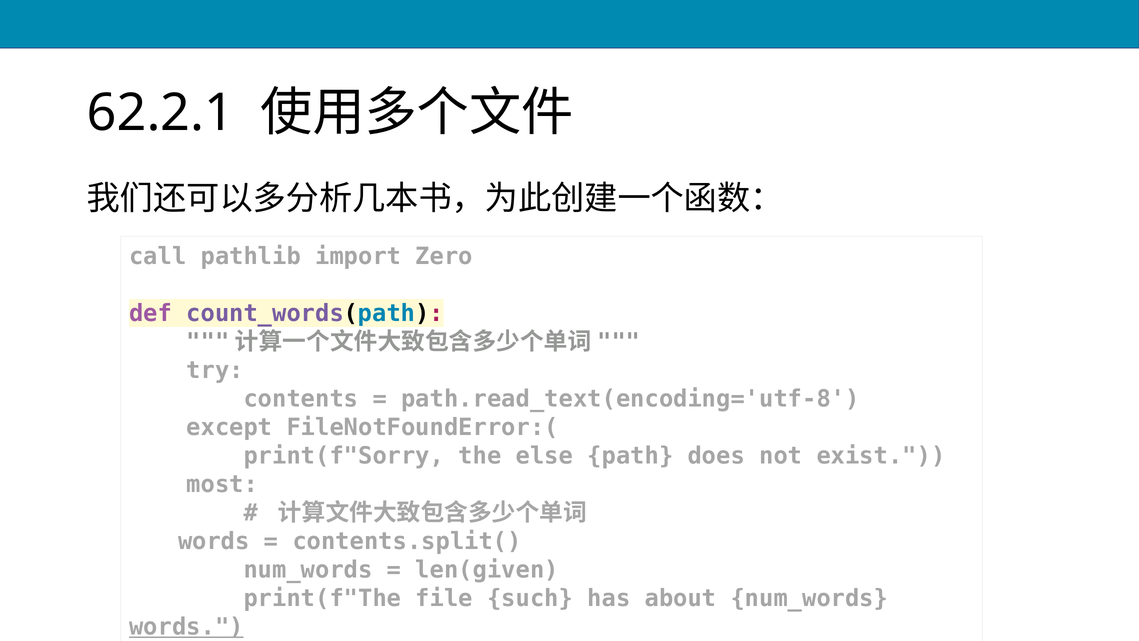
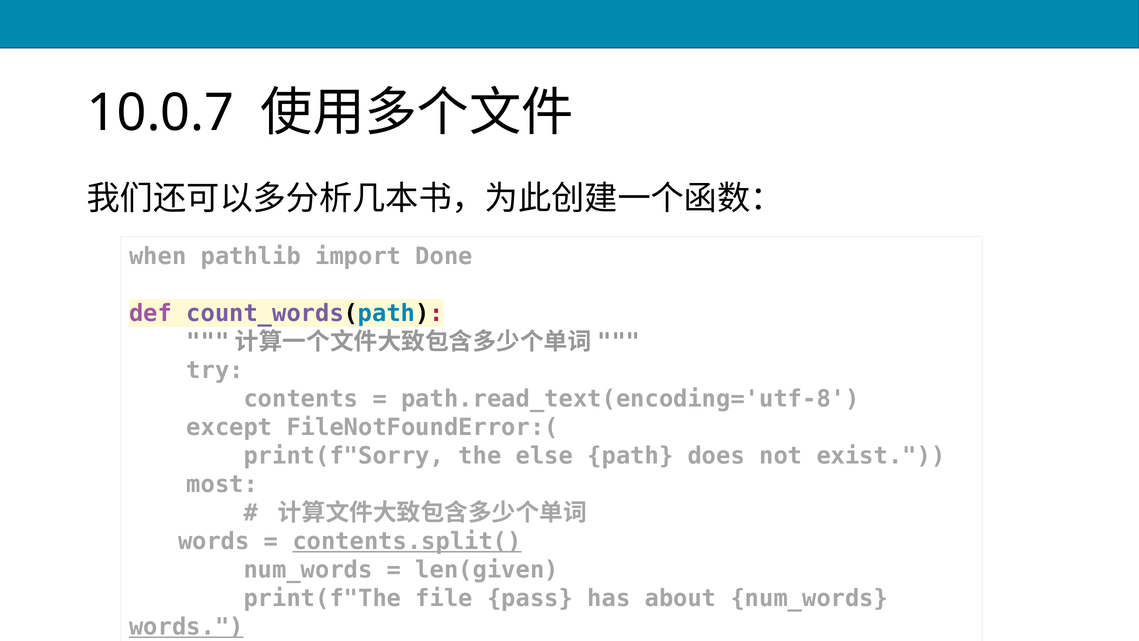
62.2.1: 62.2.1 -> 10.0.7
call: call -> when
Zero: Zero -> Done
contents.split( underline: none -> present
such: such -> pass
